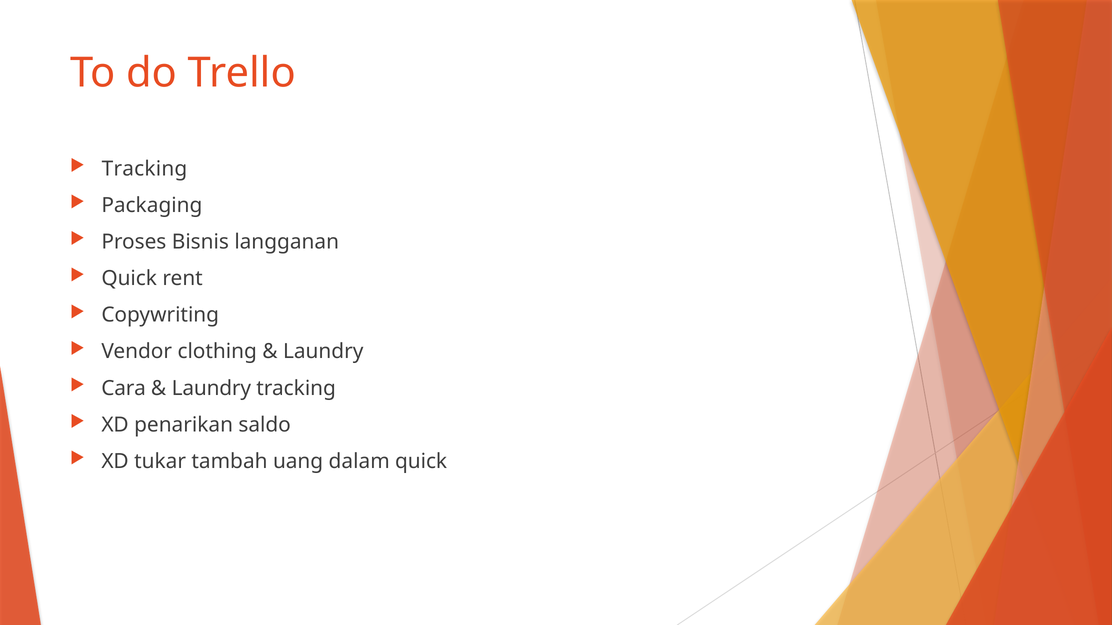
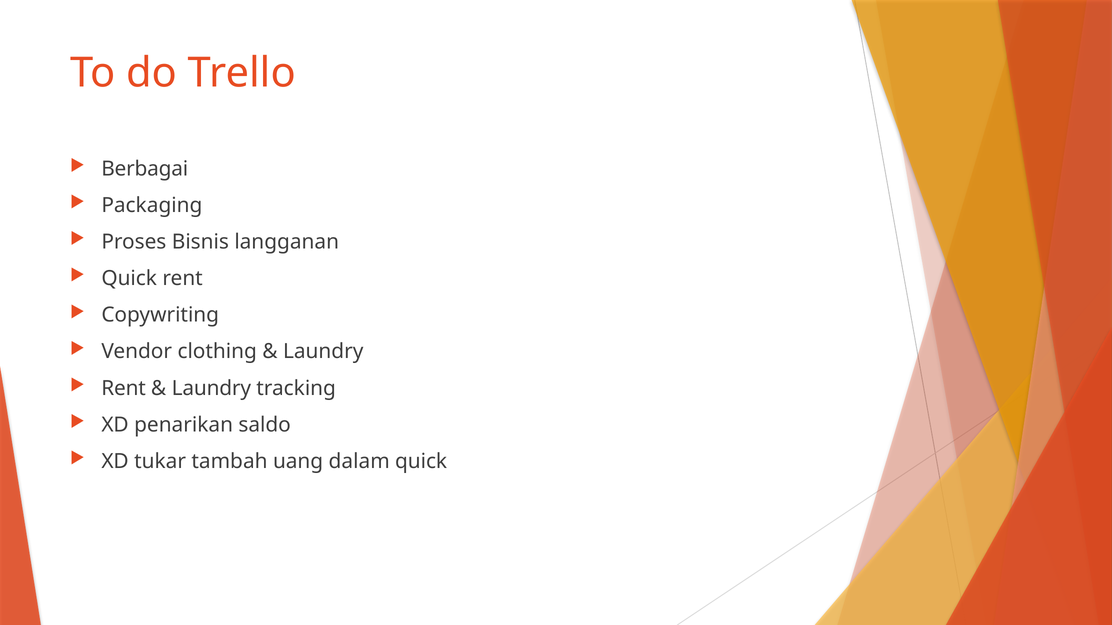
Tracking at (145, 169): Tracking -> Berbagai
Cara at (124, 389): Cara -> Rent
